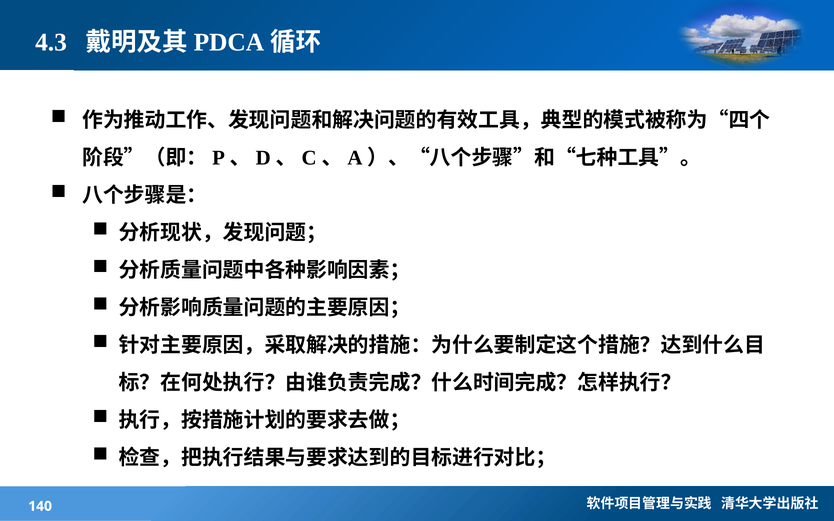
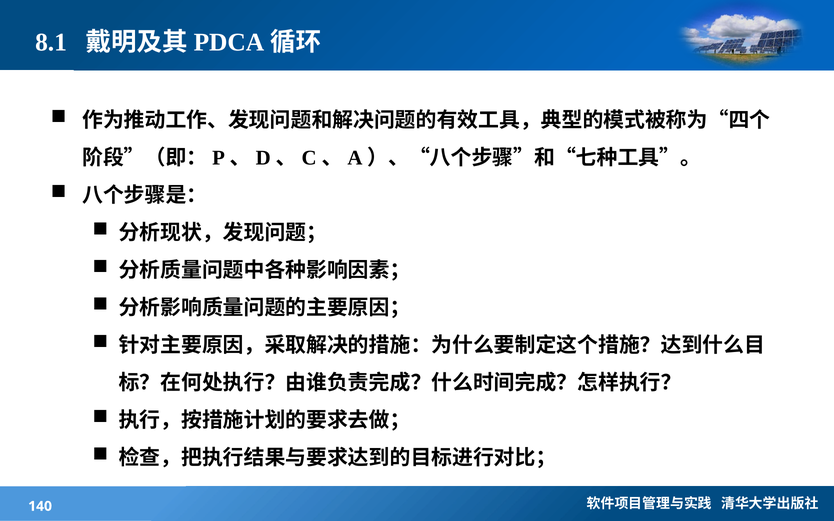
4.3: 4.3 -> 8.1
